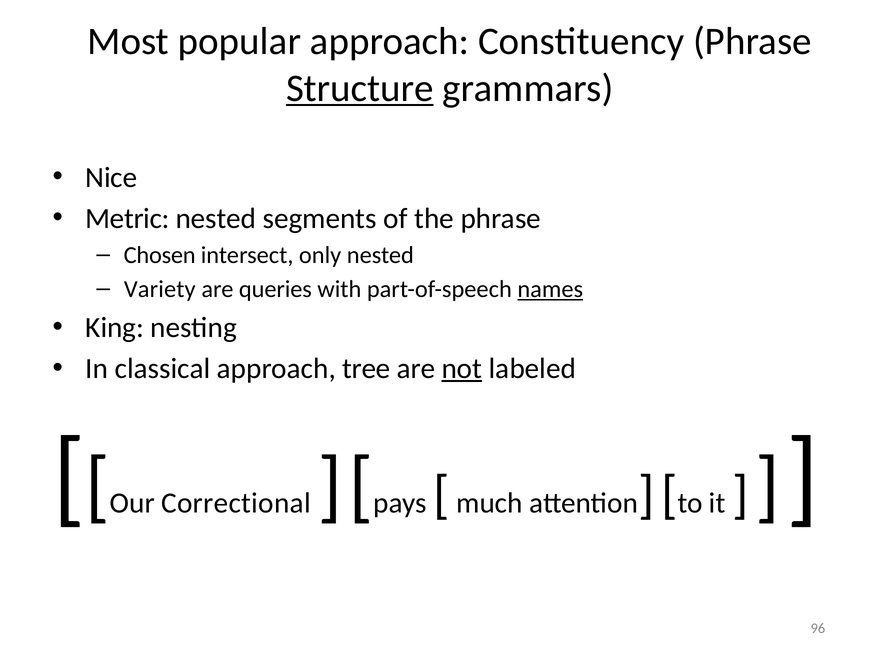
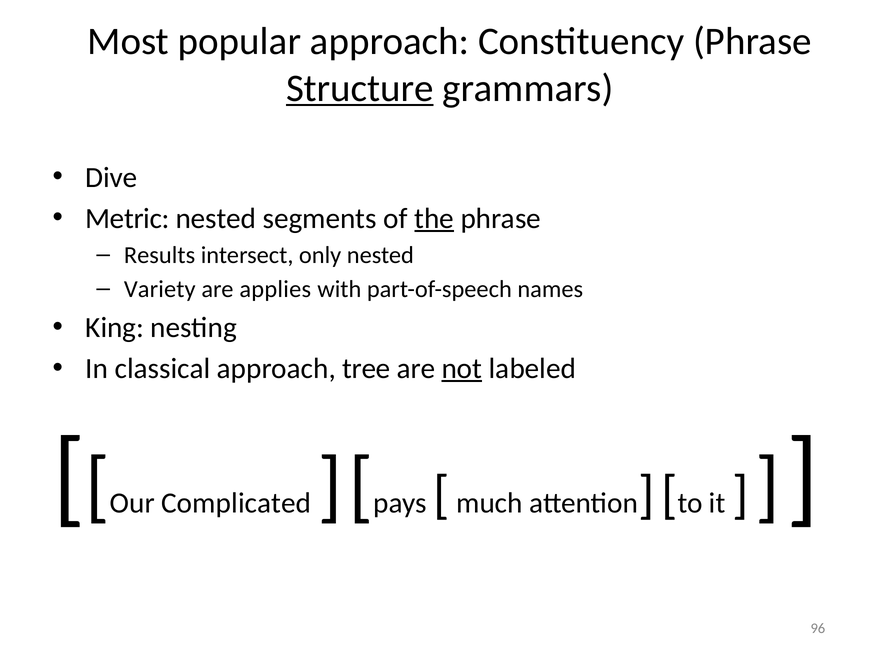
Nice: Nice -> Dive
the underline: none -> present
Chosen: Chosen -> Results
queries: queries -> applies
names underline: present -> none
Correctional: Correctional -> Complicated
